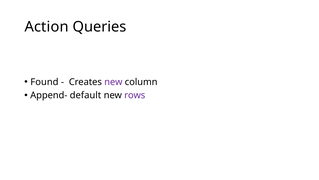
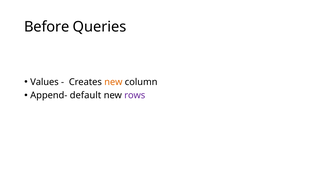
Action: Action -> Before
Found: Found -> Values
new at (113, 82) colour: purple -> orange
